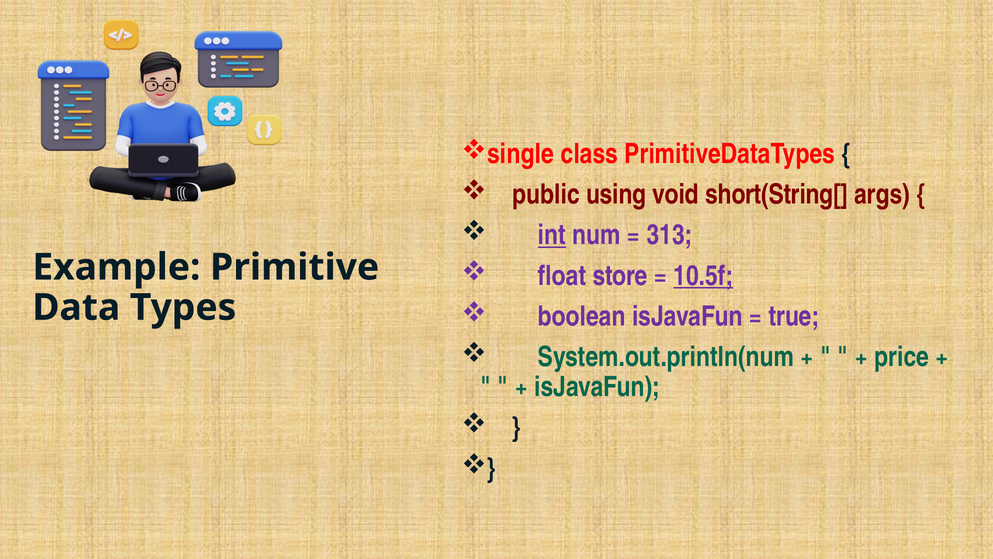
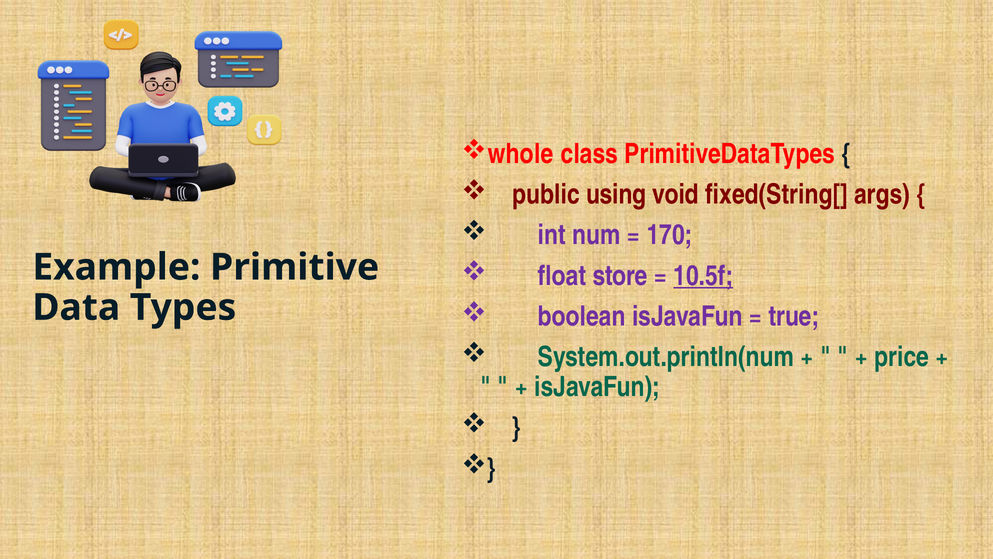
single: single -> whole
short(String[: short(String[ -> fixed(String[
int underline: present -> none
313: 313 -> 170
